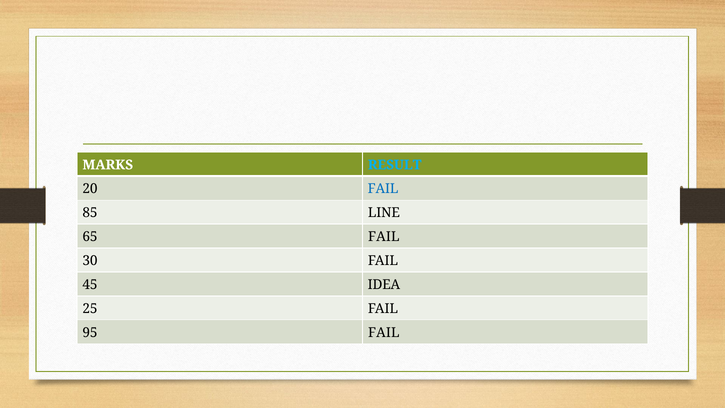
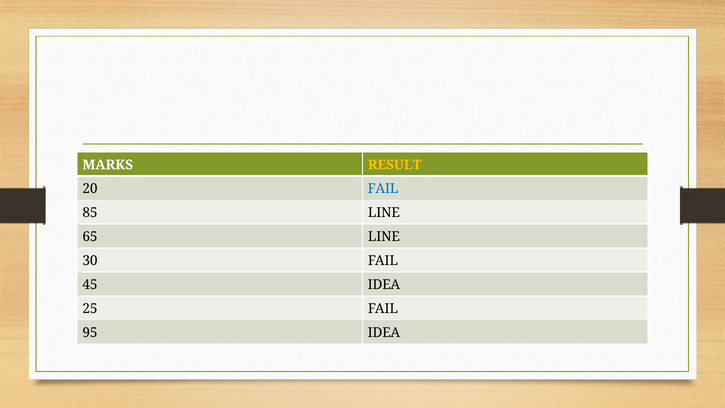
RESULT colour: light blue -> yellow
65 FAIL: FAIL -> LINE
95 FAIL: FAIL -> IDEA
